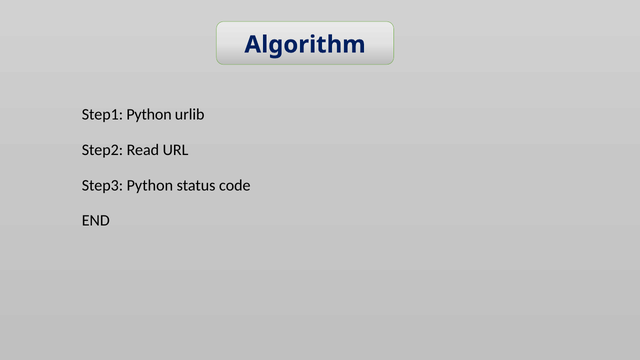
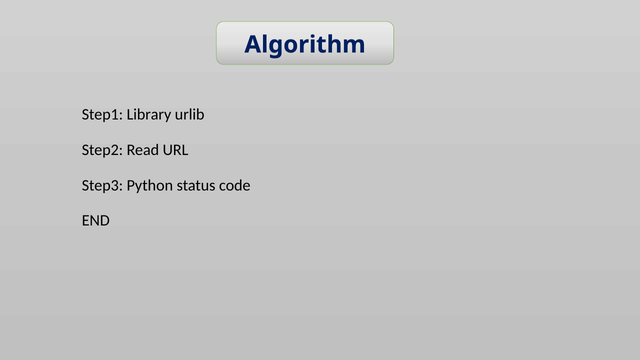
Step1 Python: Python -> Library
